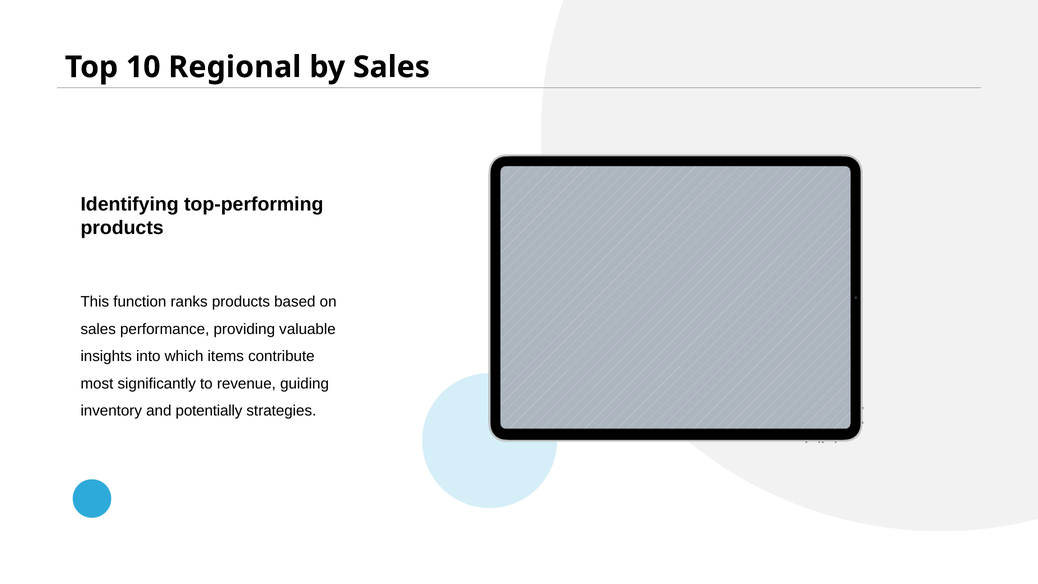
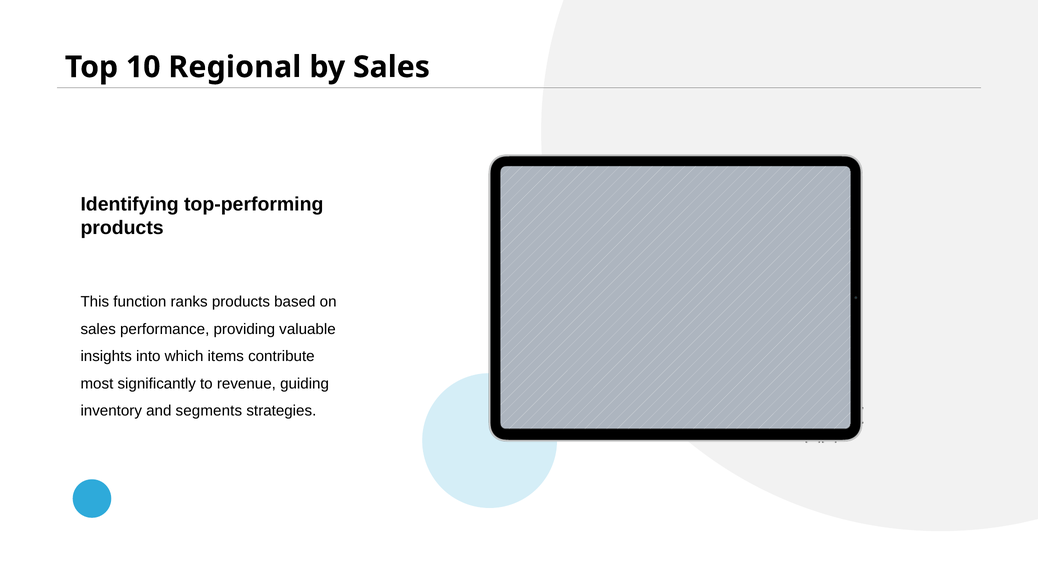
potentially: potentially -> segments
